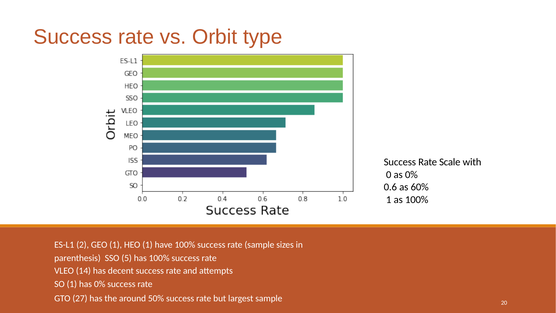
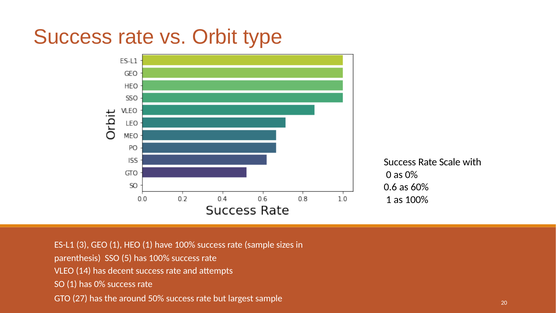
2: 2 -> 3
